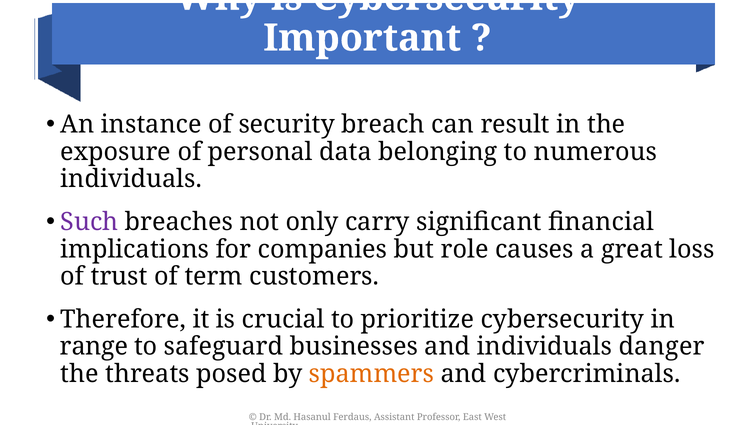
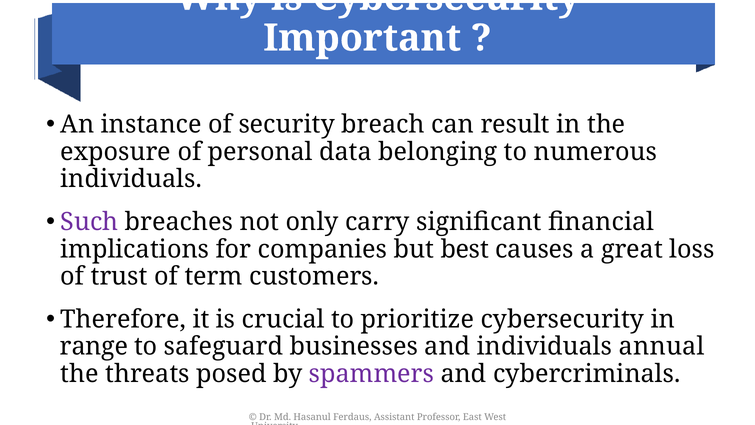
role: role -> best
danger: danger -> annual
spammers colour: orange -> purple
